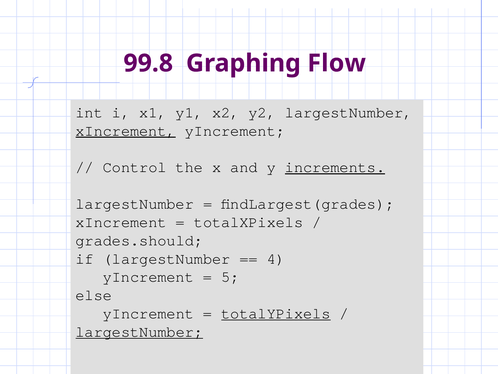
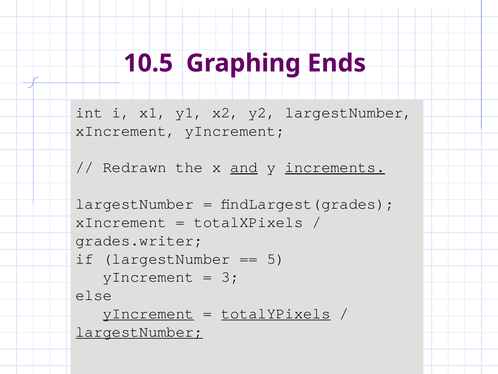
99.8: 99.8 -> 10.5
Flow: Flow -> Ends
xIncrement at (126, 131) underline: present -> none
Control: Control -> Redrawn
and underline: none -> present
grades.should: grades.should -> grades.writer
4: 4 -> 5
5: 5 -> 3
yIncrement at (148, 313) underline: none -> present
